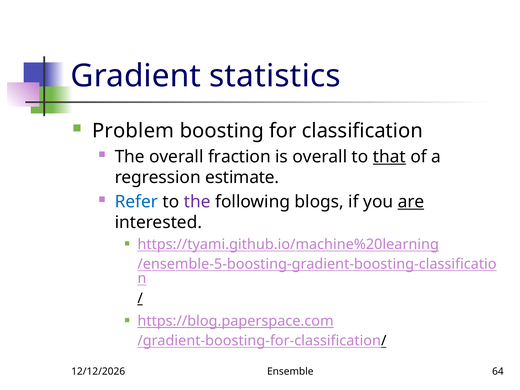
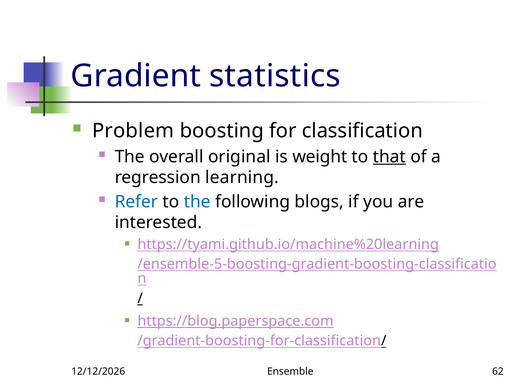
fraction: fraction -> original
is overall: overall -> weight
estimate: estimate -> learning
the at (197, 202) colour: purple -> blue
are underline: present -> none
64: 64 -> 62
